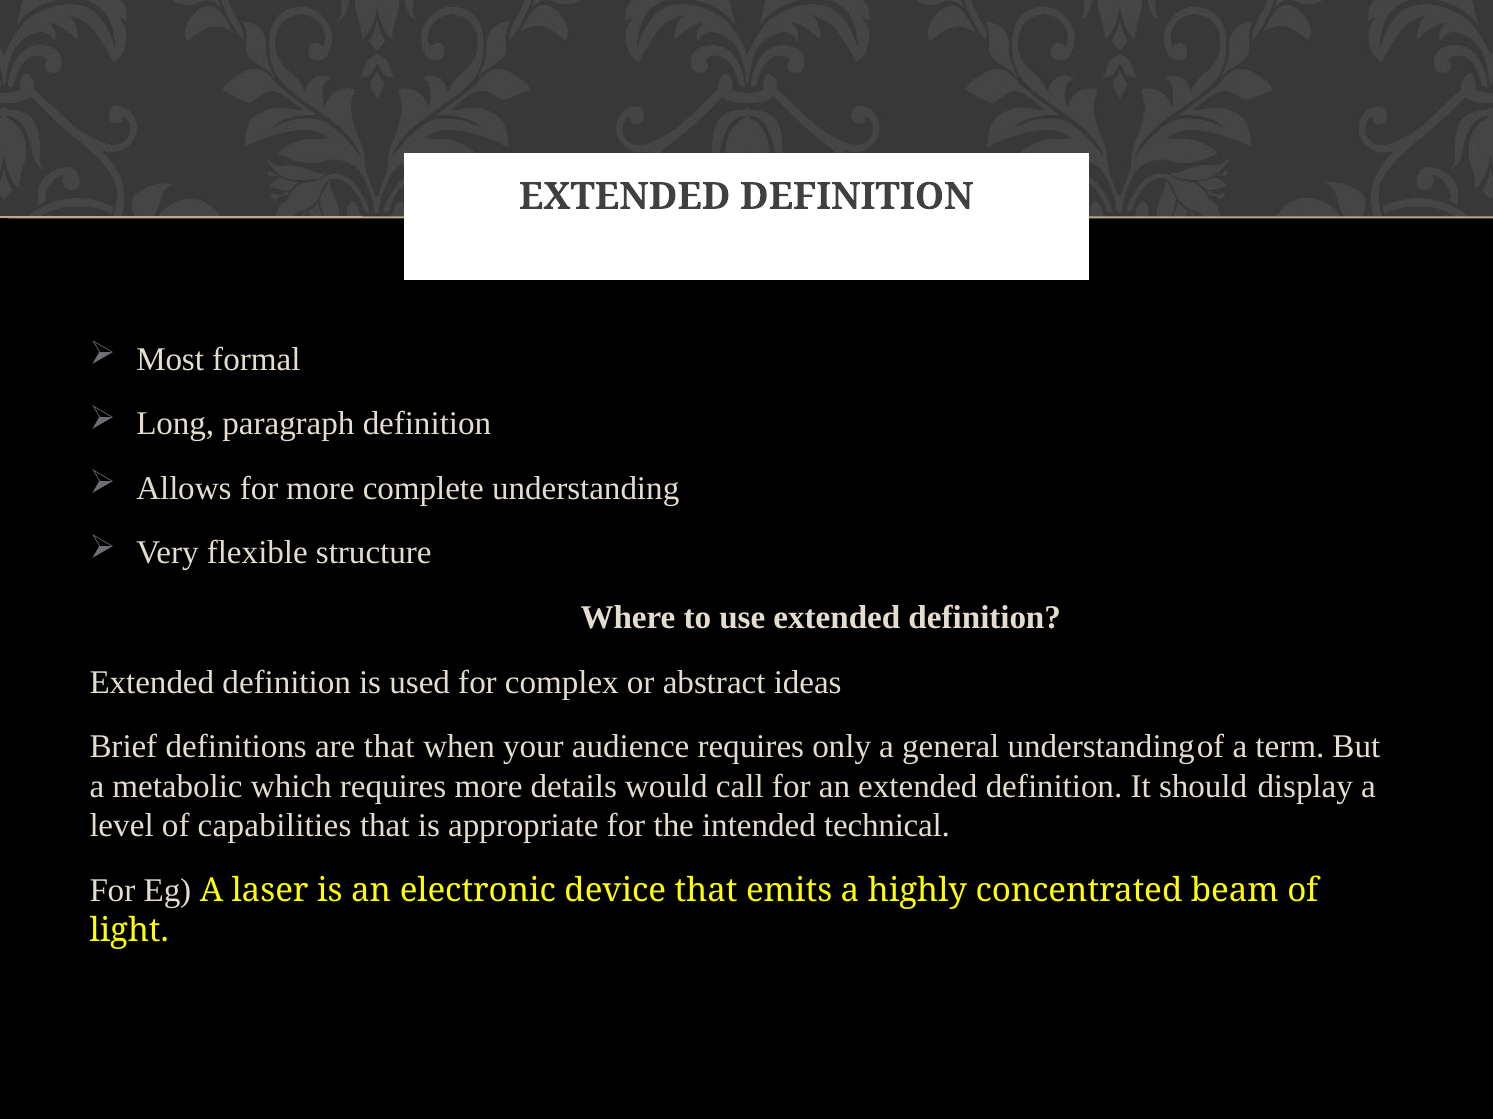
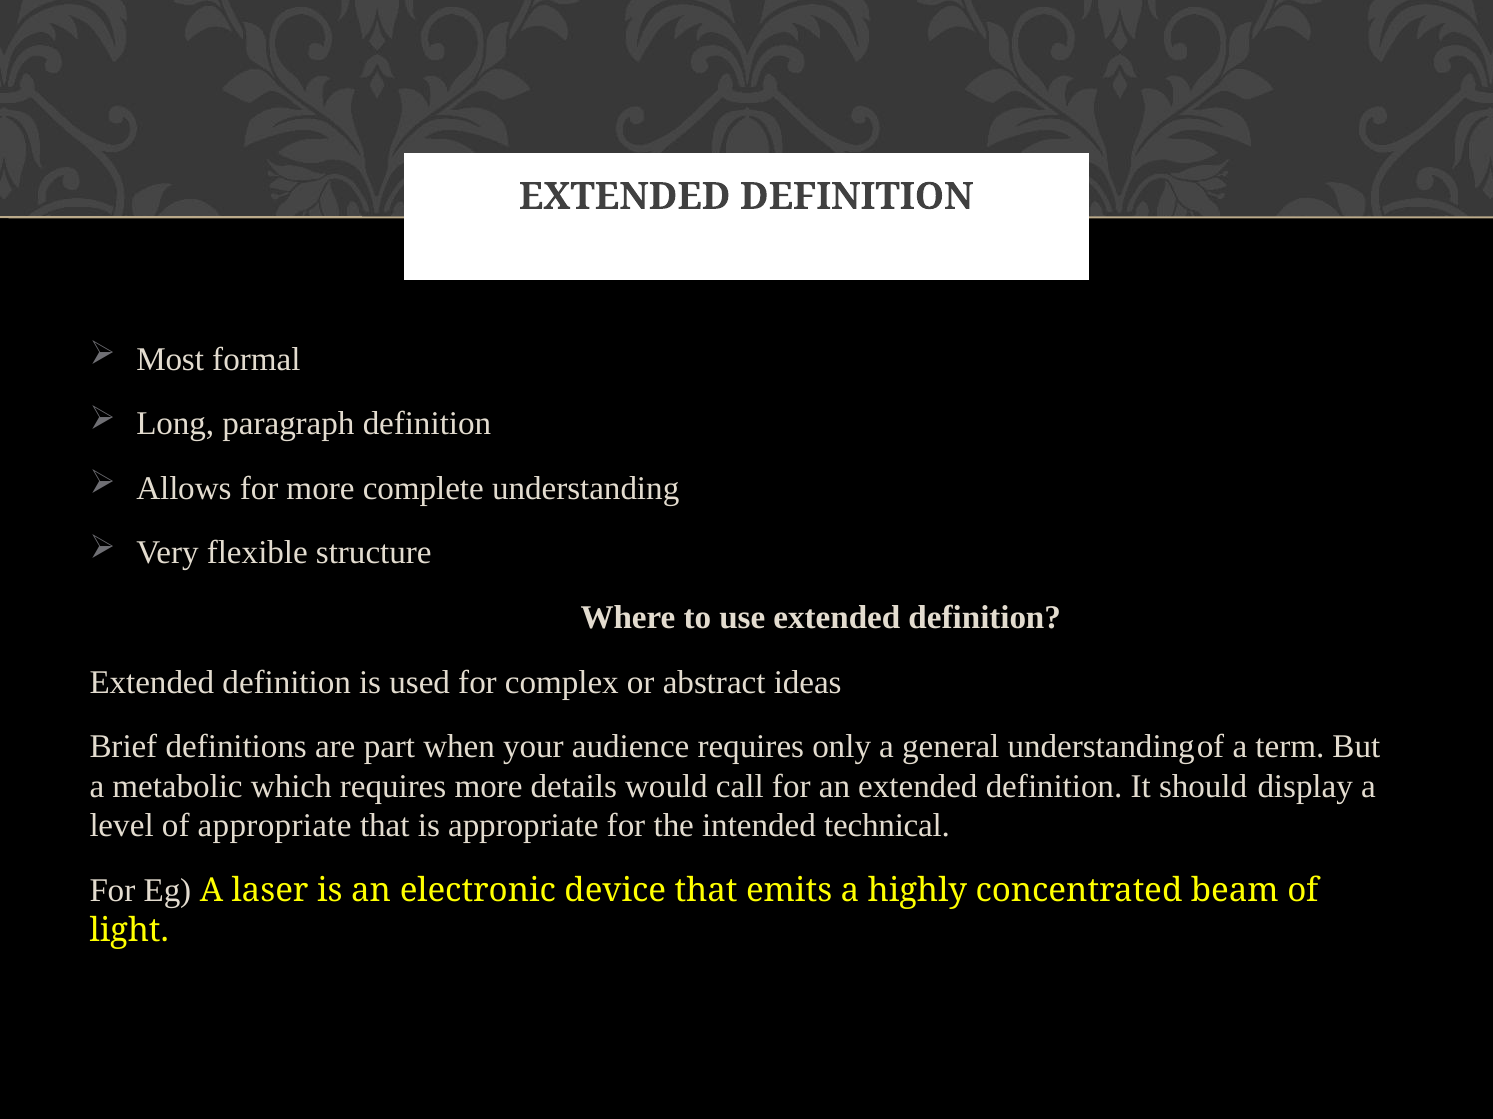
are that: that -> part
of capabilities: capabilities -> appropriate
